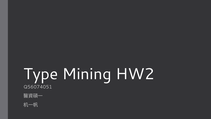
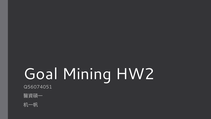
Type: Type -> Goal
